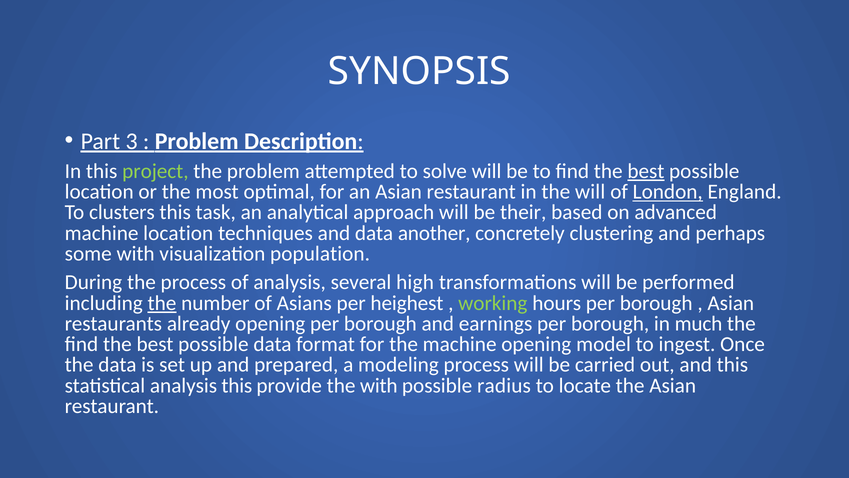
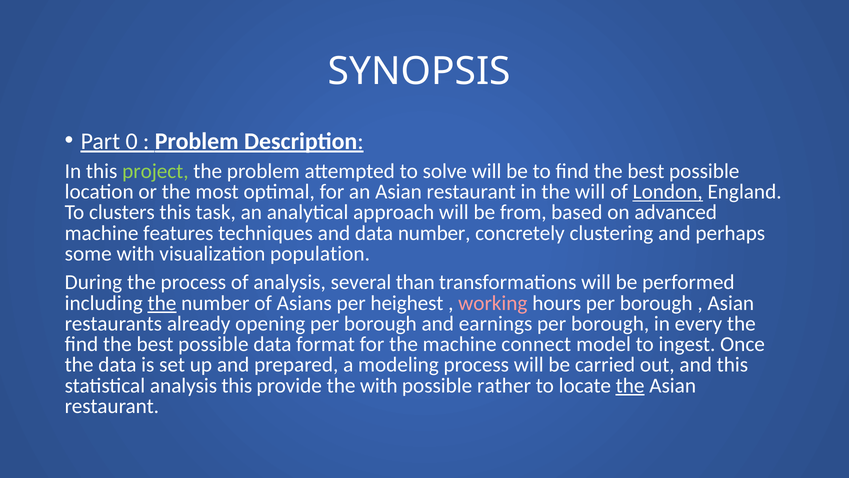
3: 3 -> 0
best at (646, 171) underline: present -> none
their: their -> from
machine location: location -> features
data another: another -> number
high: high -> than
working colour: light green -> pink
much: much -> every
machine opening: opening -> connect
radius: radius -> rather
the at (630, 385) underline: none -> present
